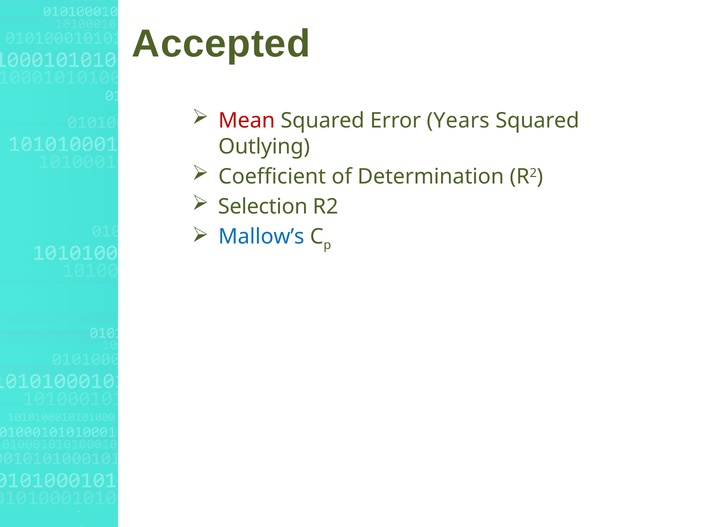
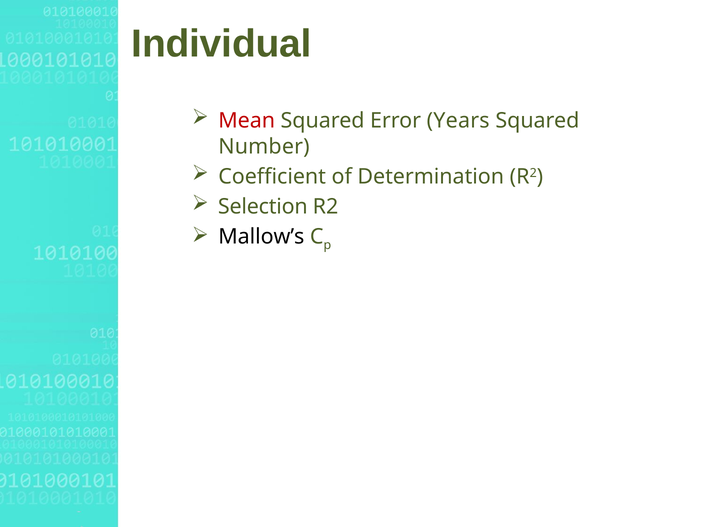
Accepted: Accepted -> Individual
Outlying: Outlying -> Number
Mallow’s colour: blue -> black
